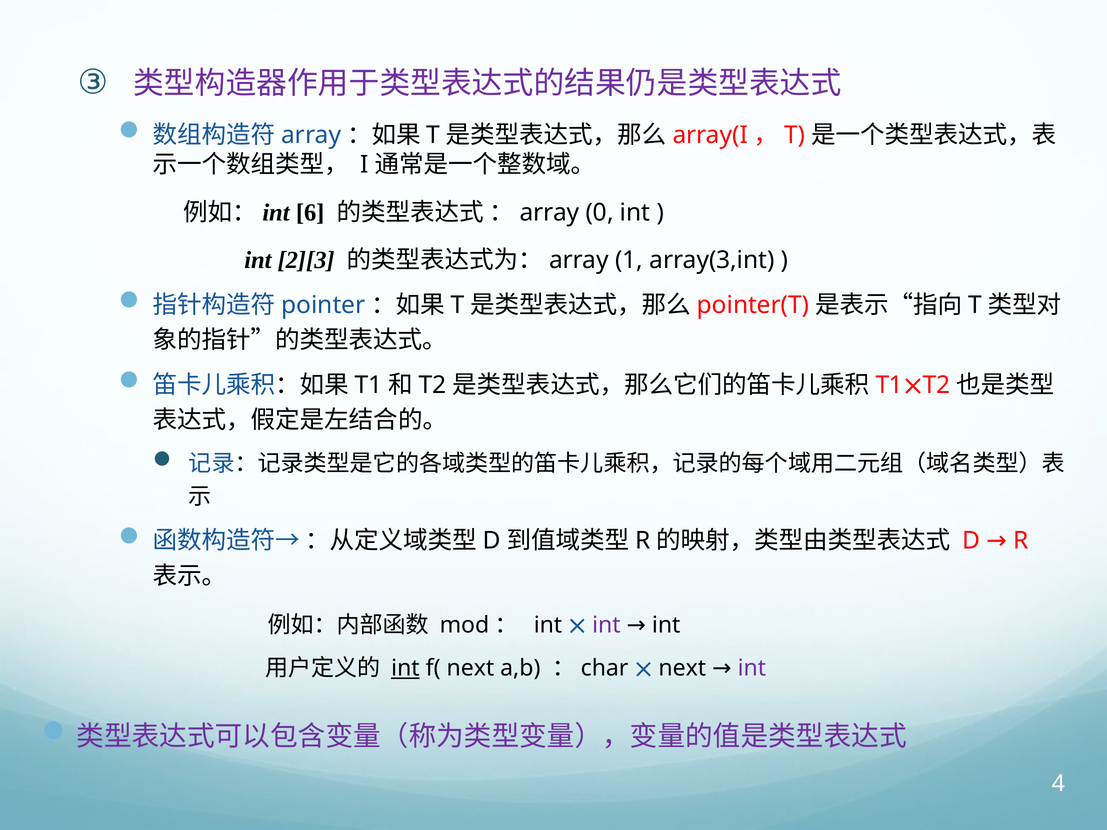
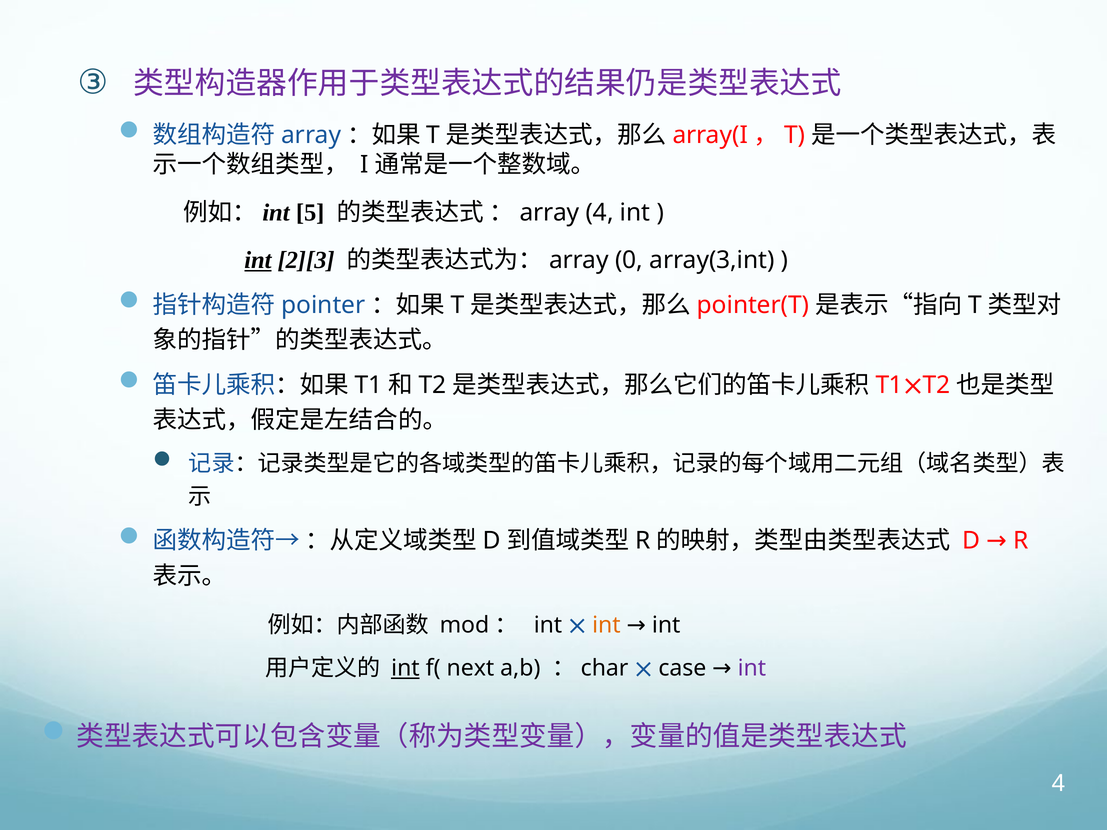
6: 6 -> 5
：array 0: 0 -> 4
int at (258, 260) underline: none -> present
1: 1 -> 0
int at (606, 625) colour: purple -> orange
next at (682, 668): next -> case
